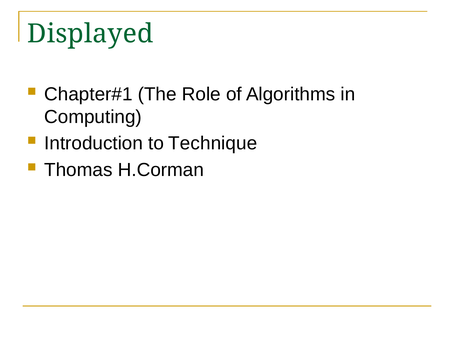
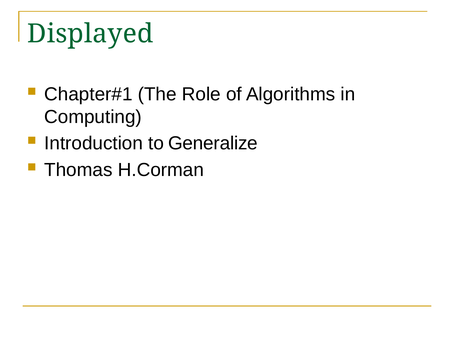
Technique: Technique -> Generalize
